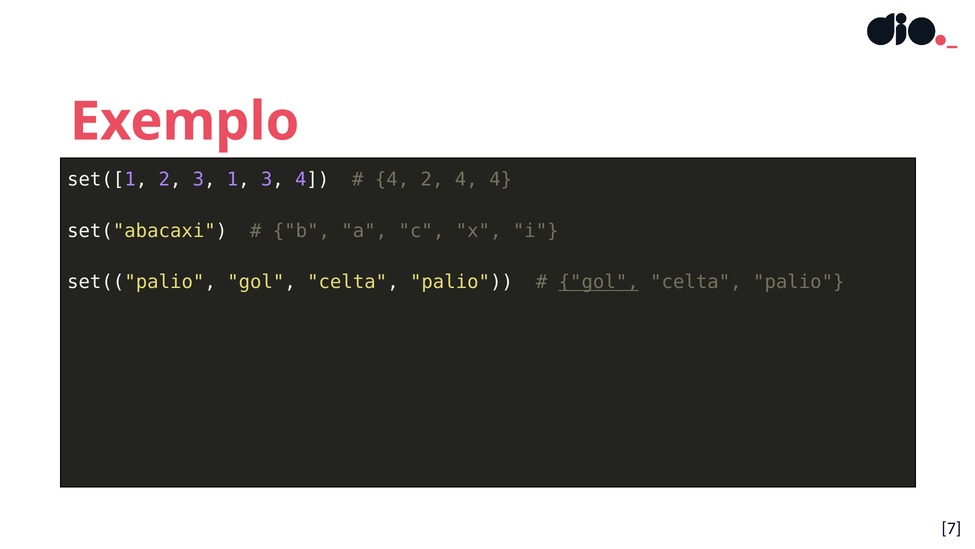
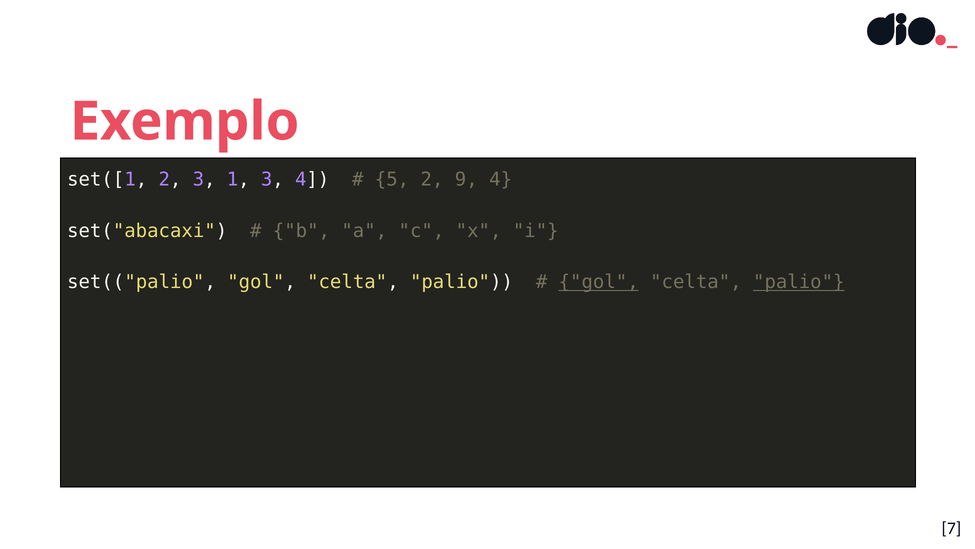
4 at (392, 179): 4 -> 5
2 4: 4 -> 9
palio at (799, 282) underline: none -> present
